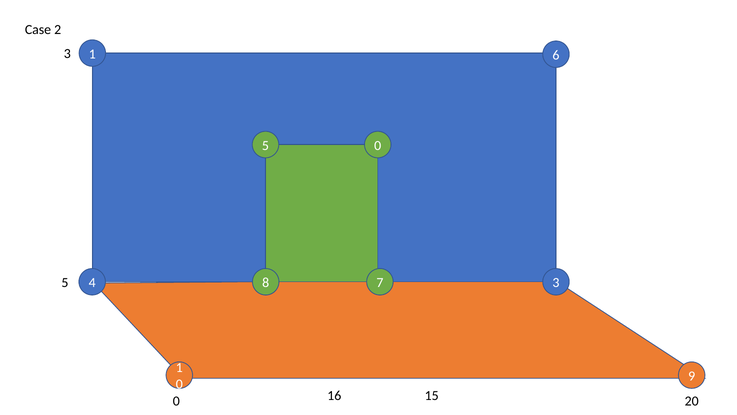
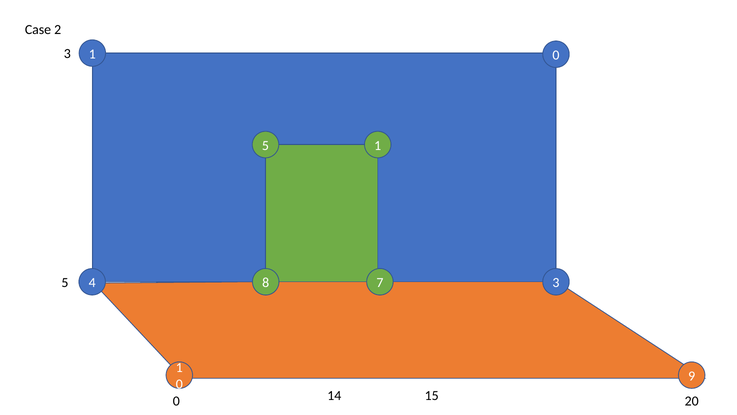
6 at (556, 55): 6 -> 0
5 0: 0 -> 1
16: 16 -> 14
